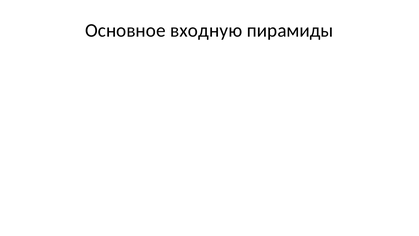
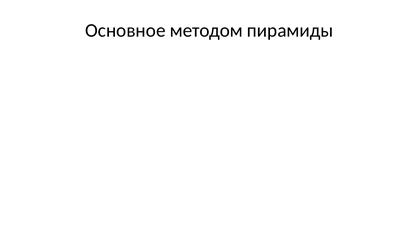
входную: входную -> методом
